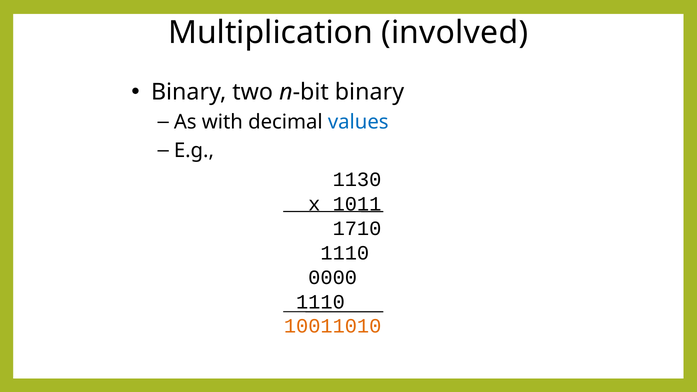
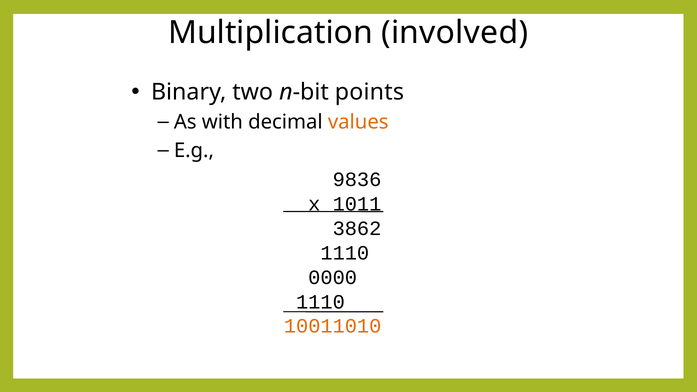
n-bit binary: binary -> points
values colour: blue -> orange
1130: 1130 -> 9836
1710: 1710 -> 3862
